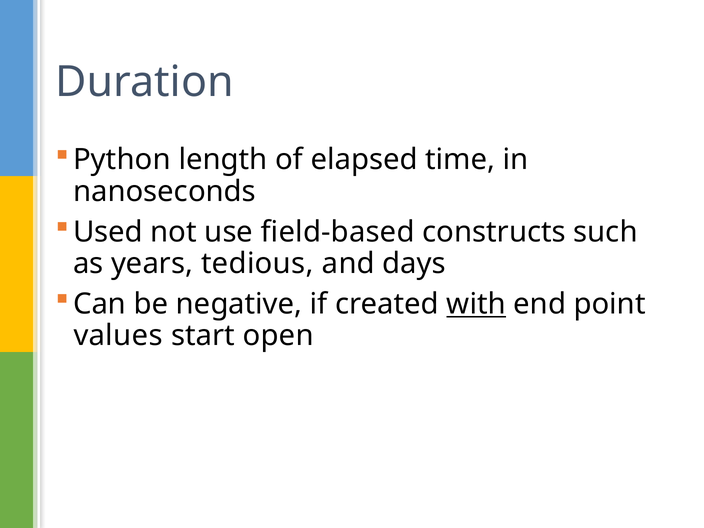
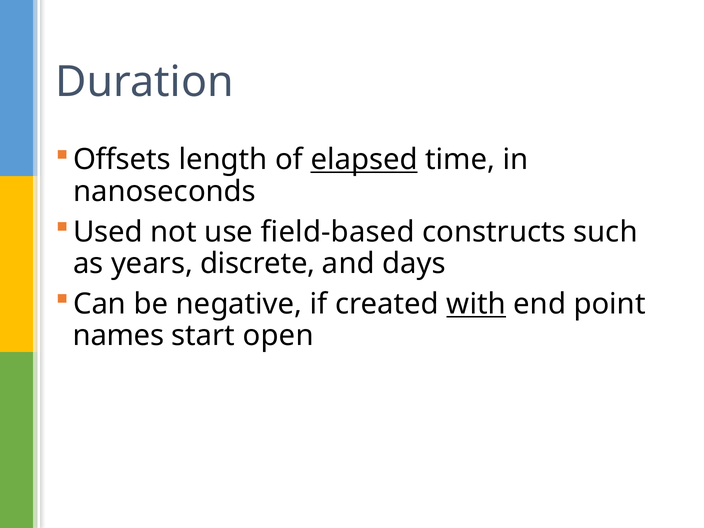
Python: Python -> Offsets
elapsed underline: none -> present
tedious: tedious -> discrete
values: values -> names
